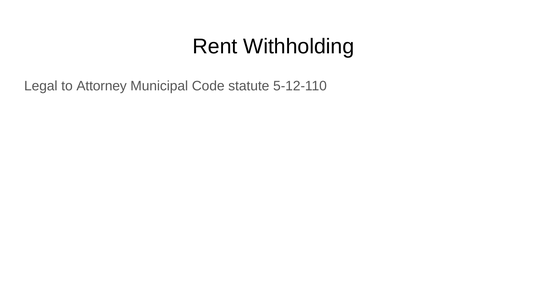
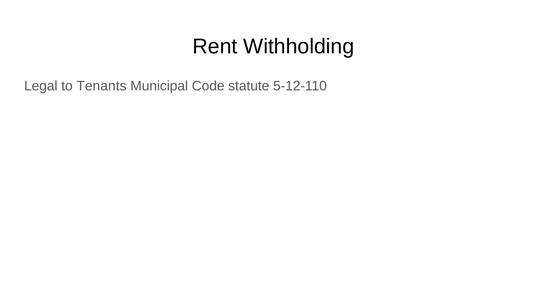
Attorney: Attorney -> Tenants
